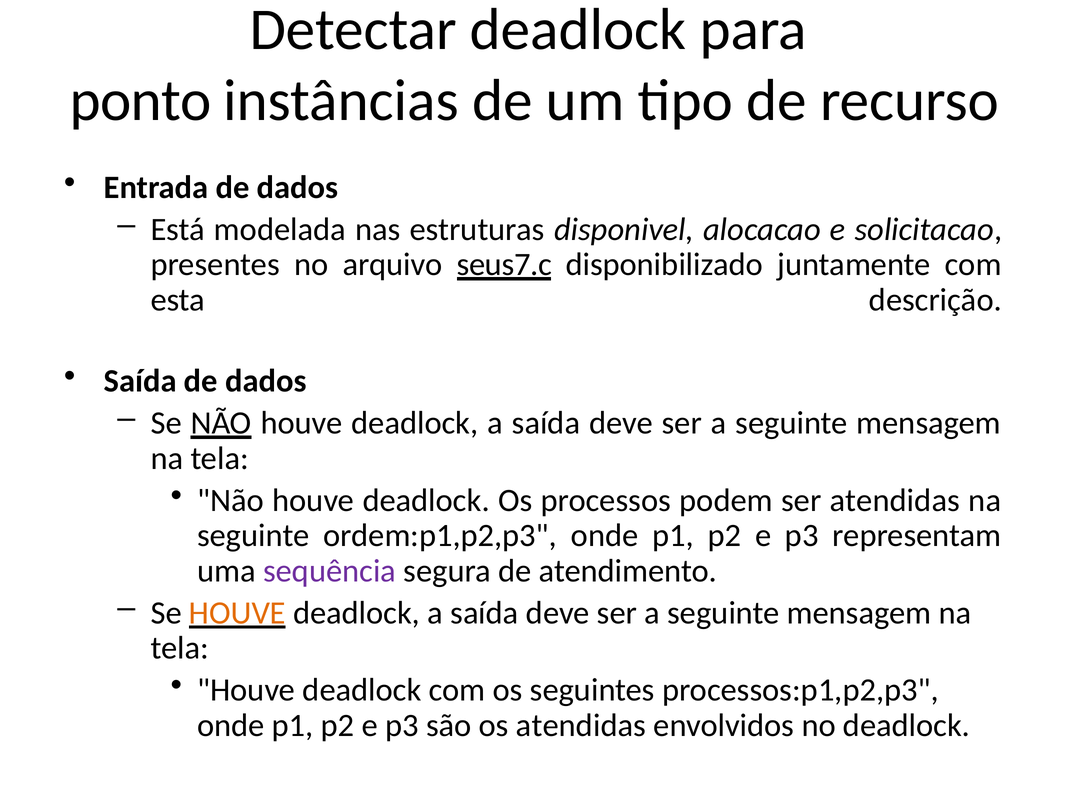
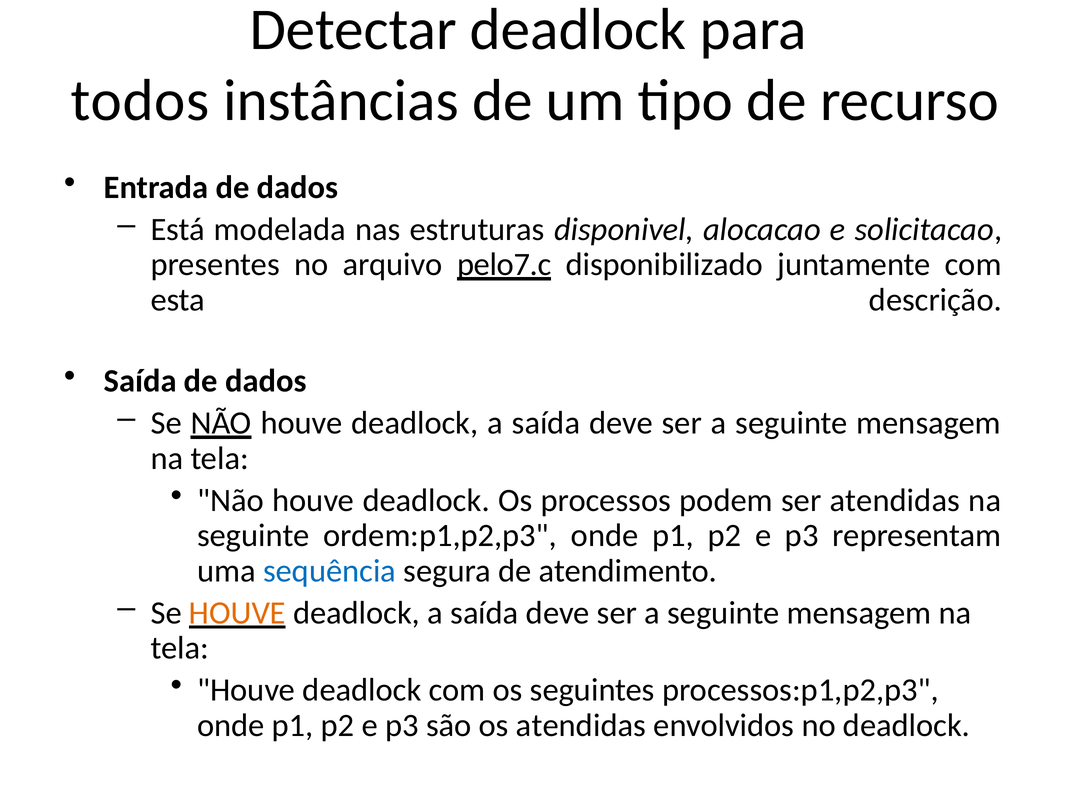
ponto: ponto -> todos
seus7.c: seus7.c -> pelo7.c
sequência colour: purple -> blue
